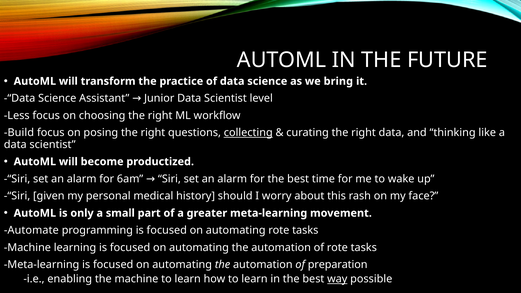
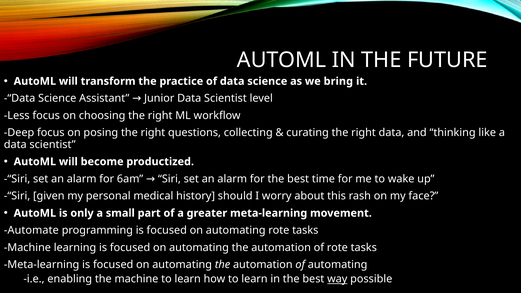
Build: Build -> Deep
collecting underline: present -> none
of preparation: preparation -> automating
